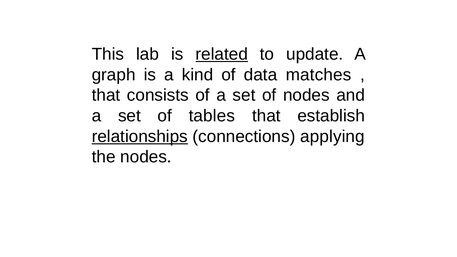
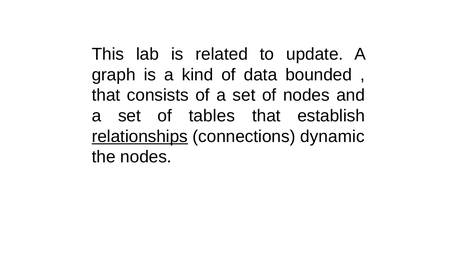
related underline: present -> none
matches: matches -> bounded
applying: applying -> dynamic
